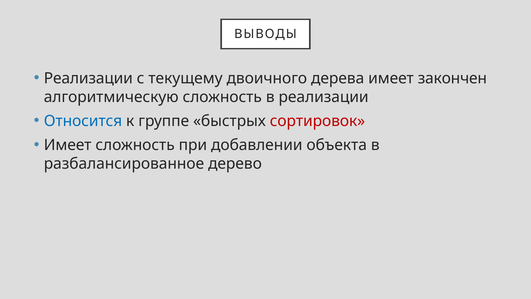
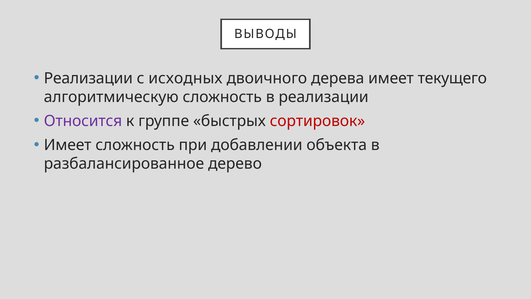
текущему: текущему -> исходных
закончен: закончен -> текущего
Относится colour: blue -> purple
